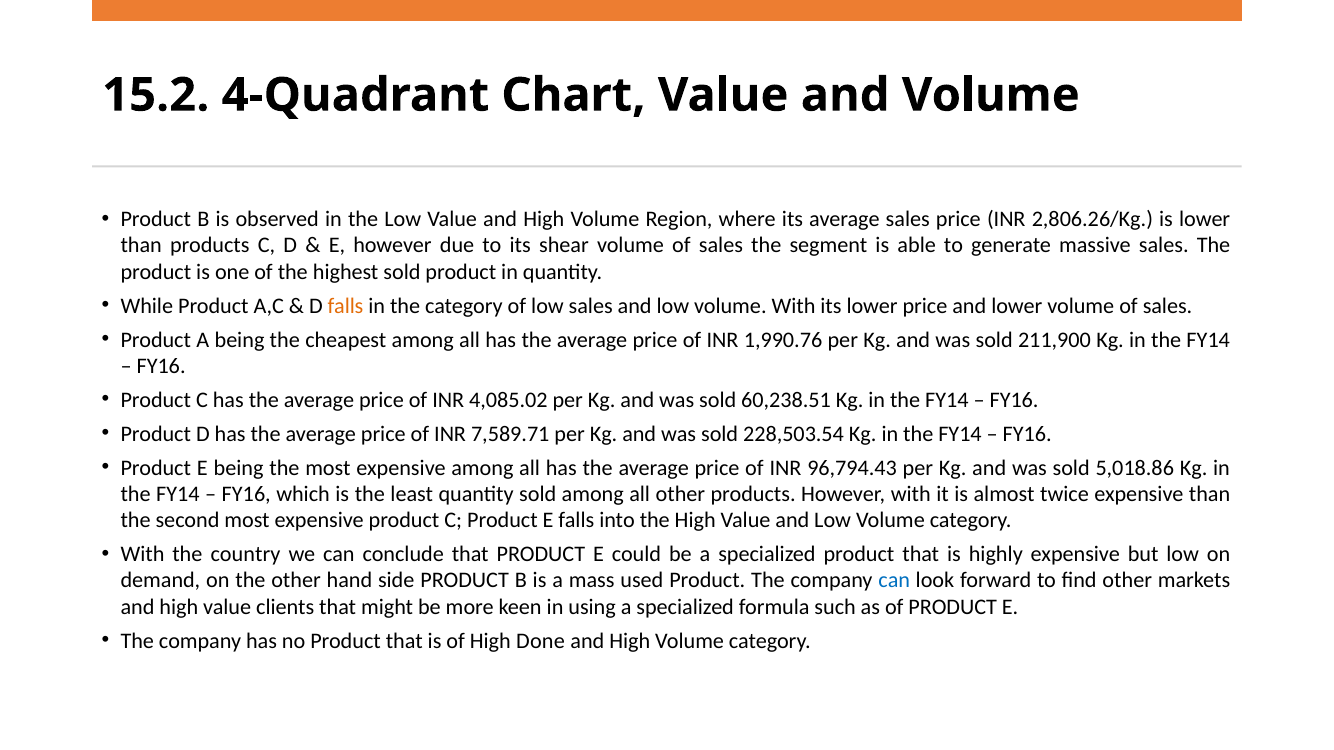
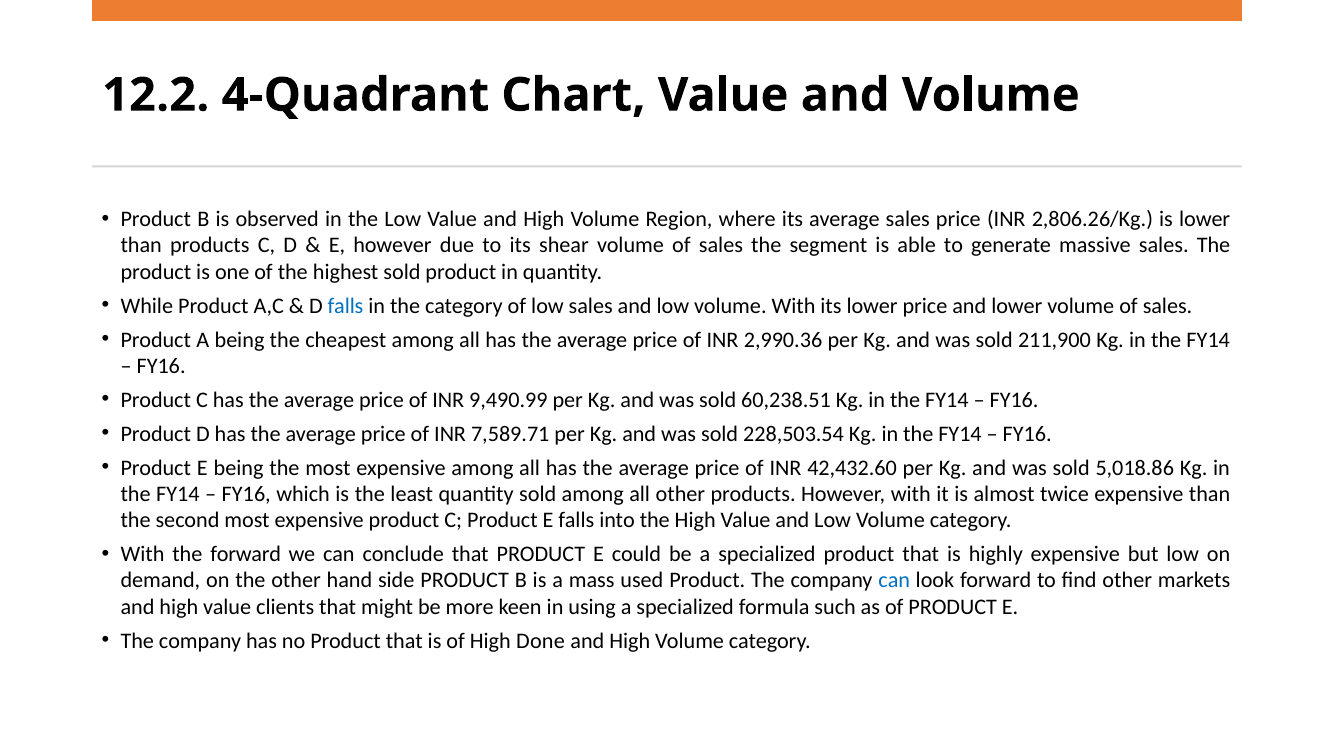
15.2: 15.2 -> 12.2
falls at (345, 306) colour: orange -> blue
1,990.76: 1,990.76 -> 2,990.36
4,085.02: 4,085.02 -> 9,490.99
96,794.43: 96,794.43 -> 42,432.60
the country: country -> forward
